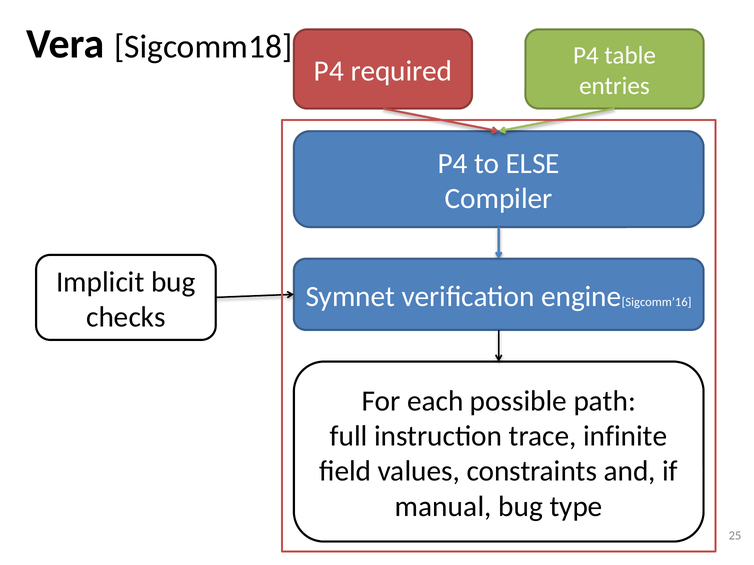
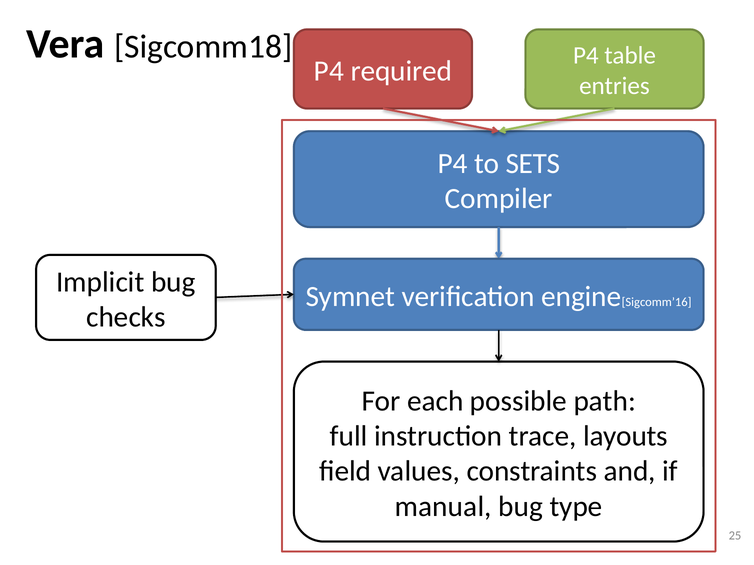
ELSE: ELSE -> SETS
infinite: infinite -> layouts
